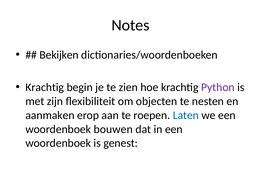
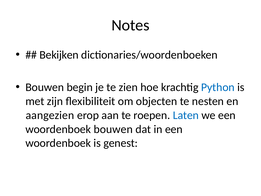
Krachtig at (45, 87): Krachtig -> Bouwen
Python colour: purple -> blue
aanmaken: aanmaken -> aangezien
